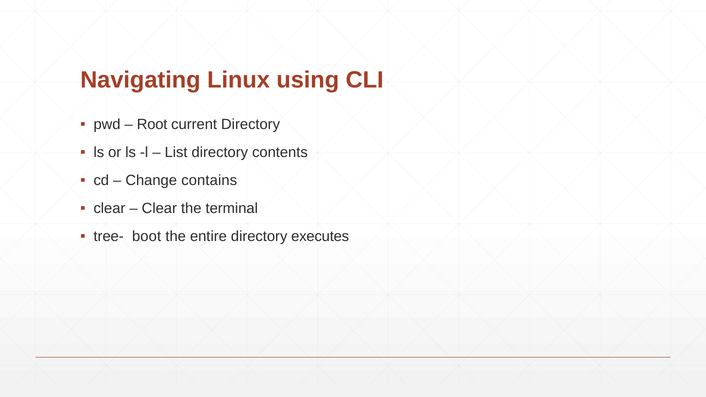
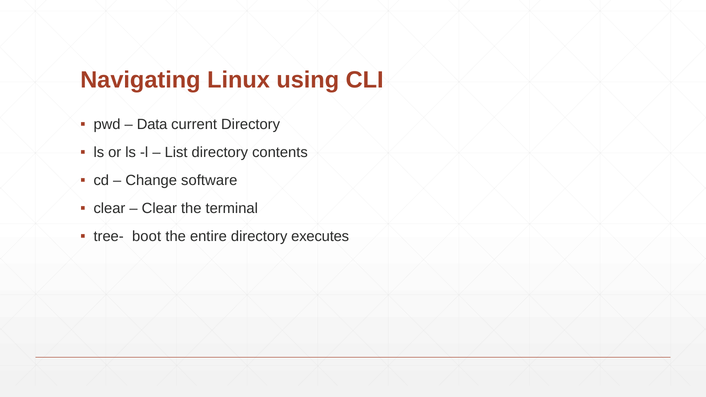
Root: Root -> Data
contains: contains -> software
